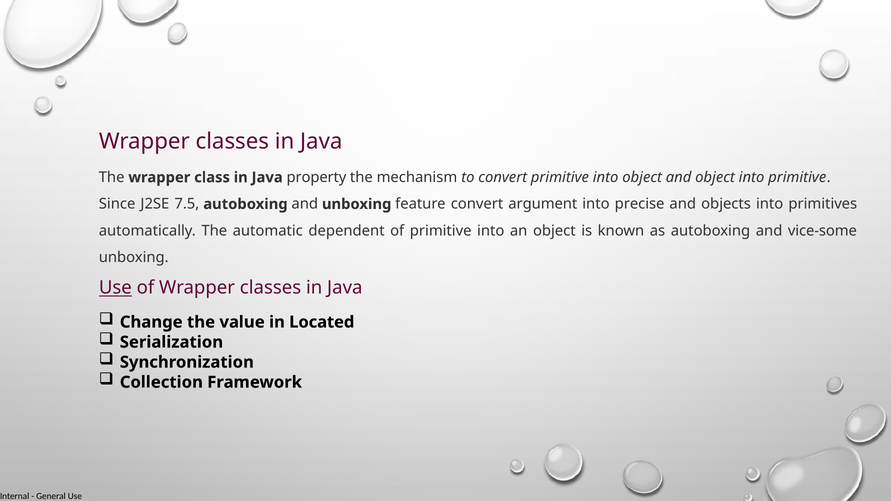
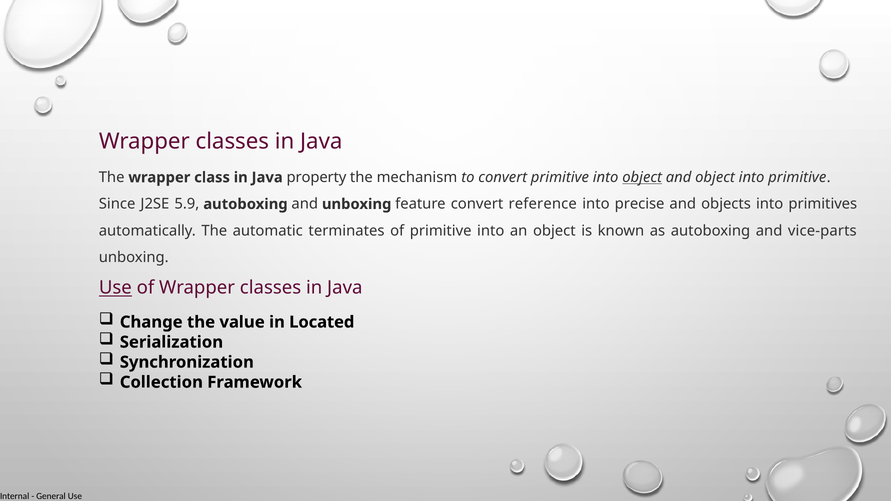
object at (642, 177) underline: none -> present
7.5: 7.5 -> 5.9
argument: argument -> reference
dependent: dependent -> terminates
vice-some: vice-some -> vice-parts
